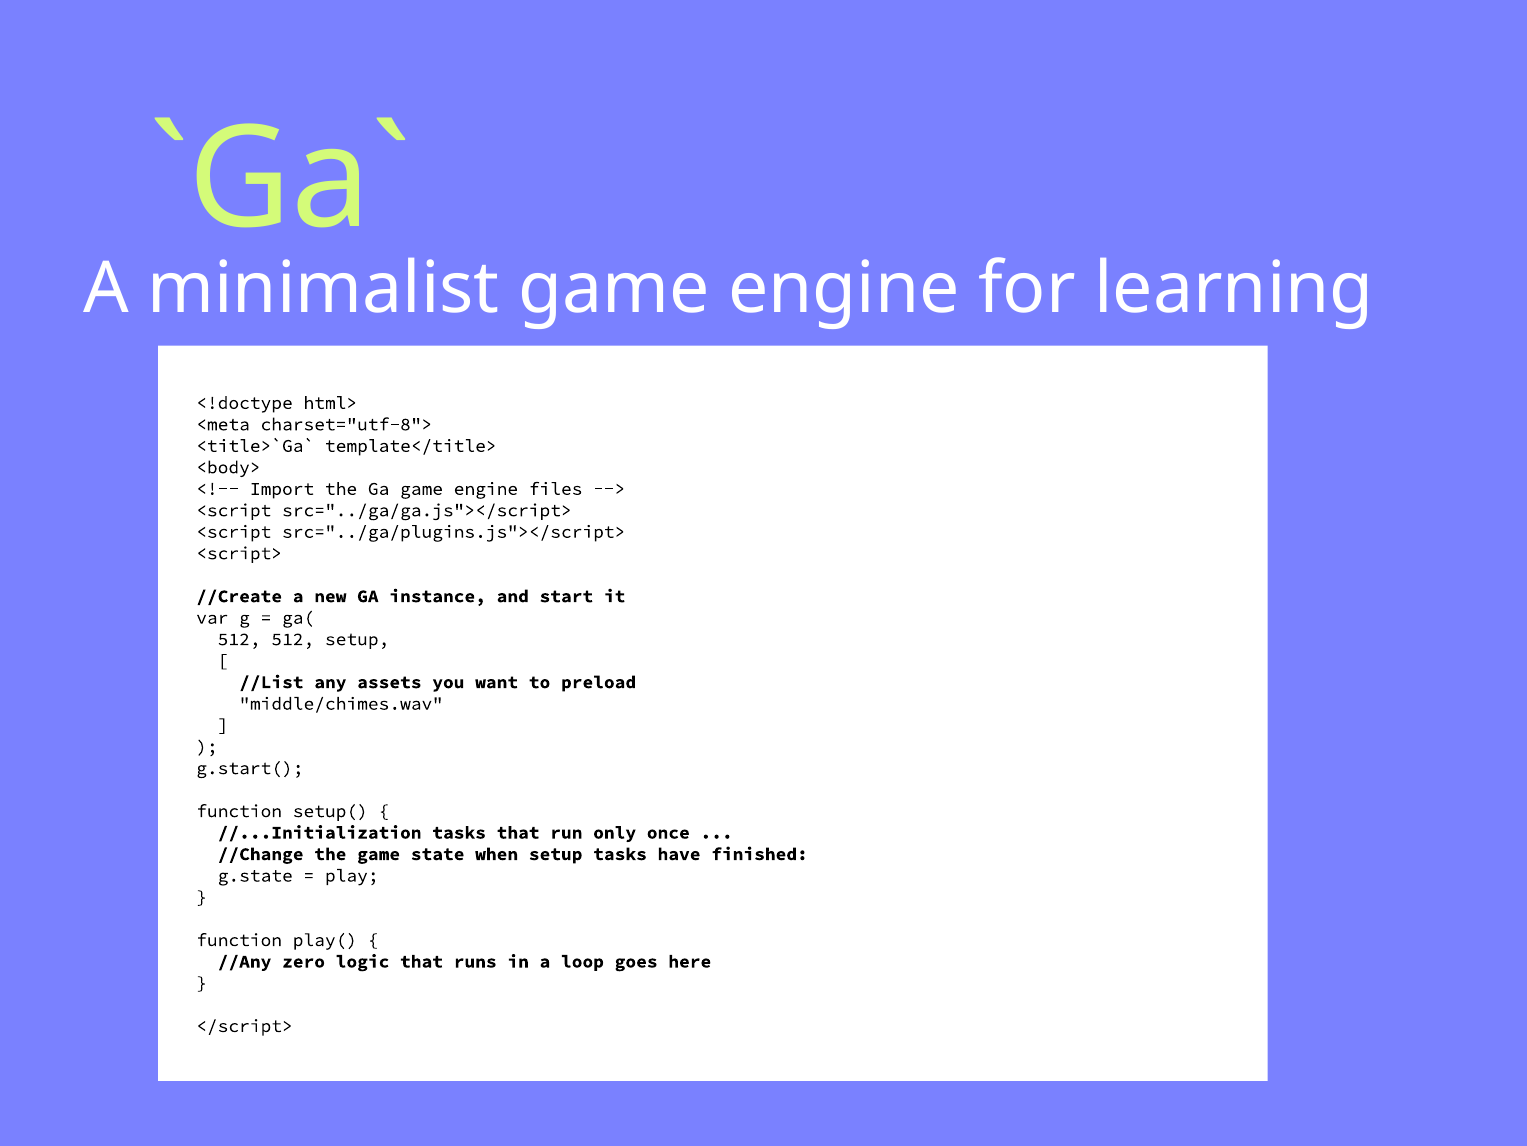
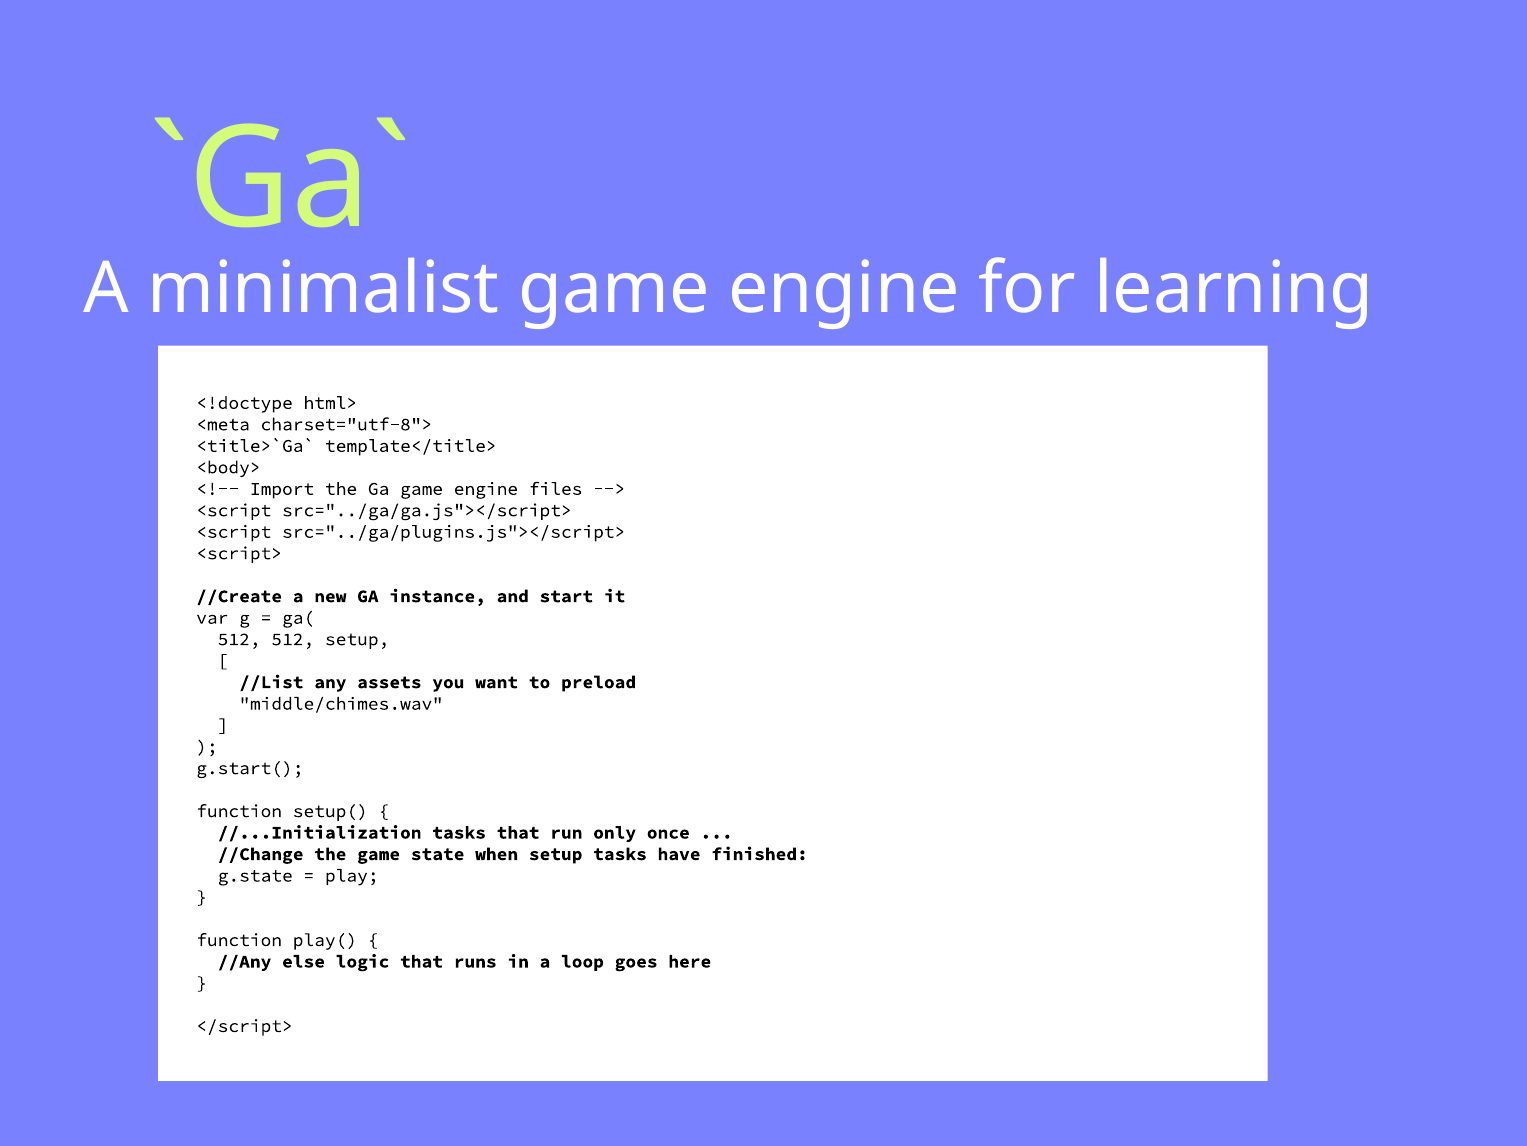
zero: zero -> else
